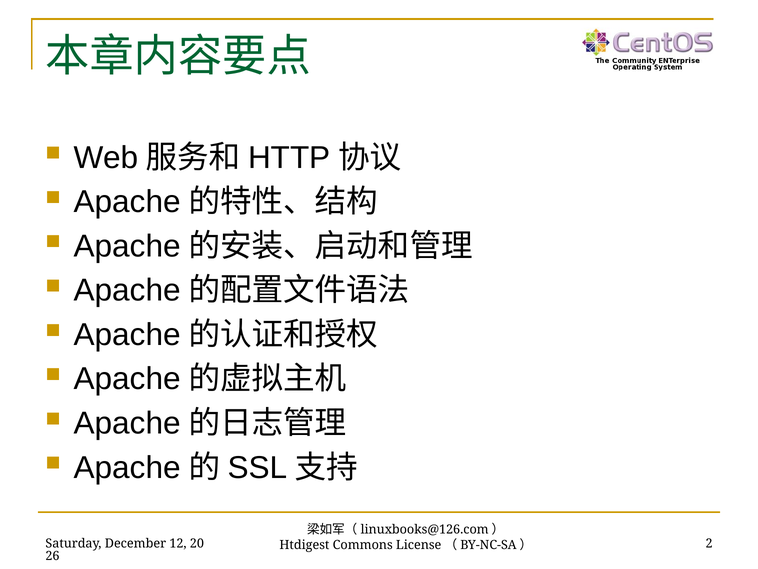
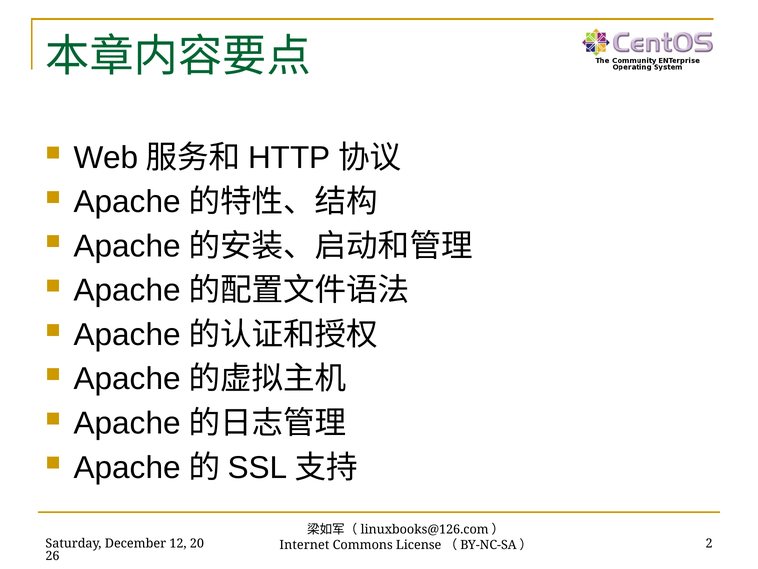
Htdigest: Htdigest -> Internet
